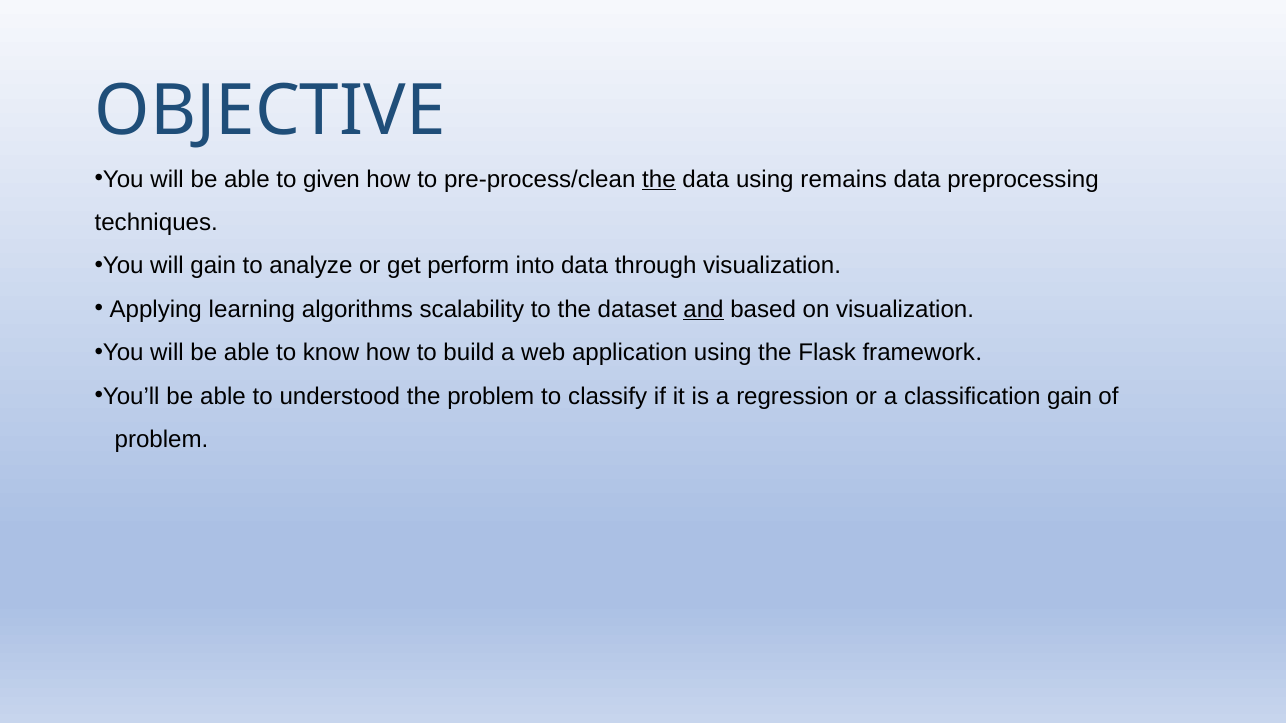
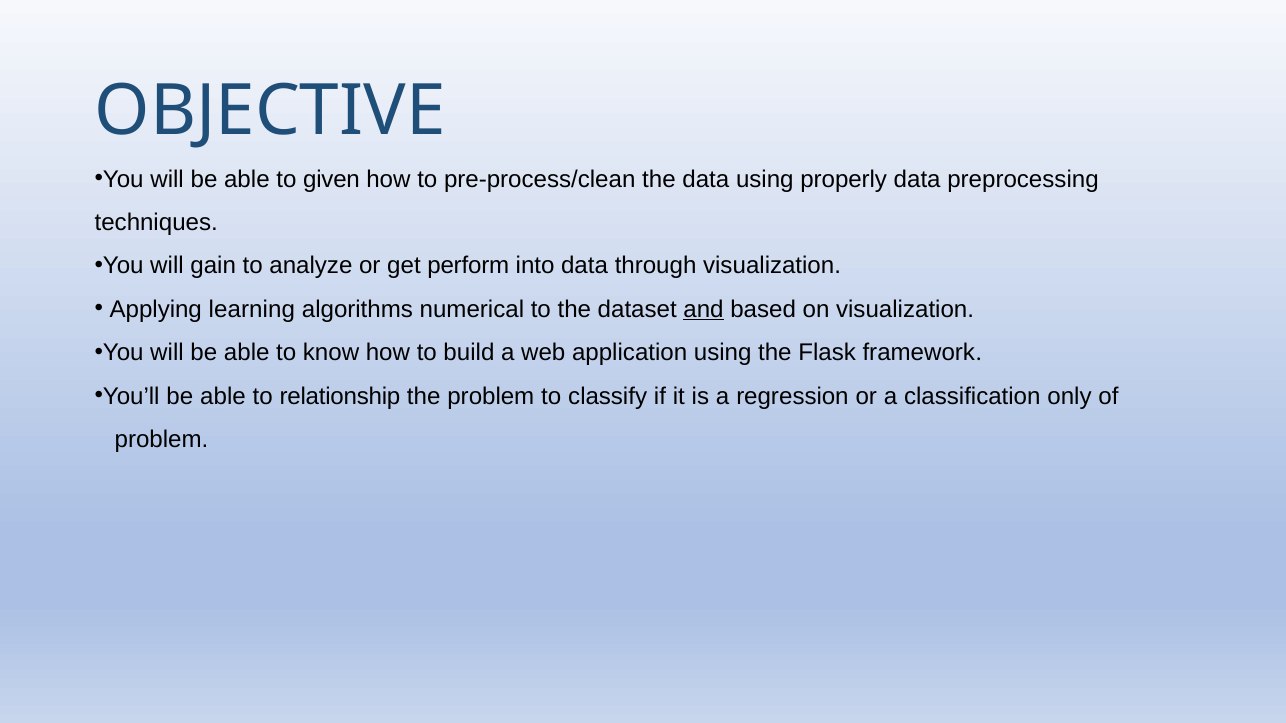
the at (659, 179) underline: present -> none
remains: remains -> properly
scalability: scalability -> numerical
understood: understood -> relationship
classification gain: gain -> only
